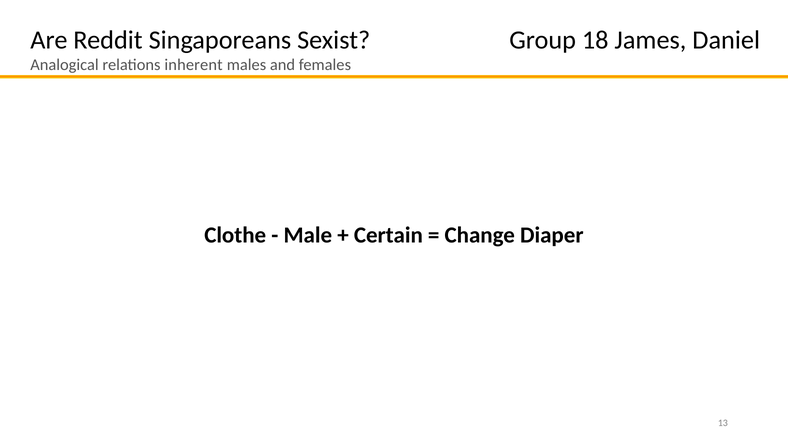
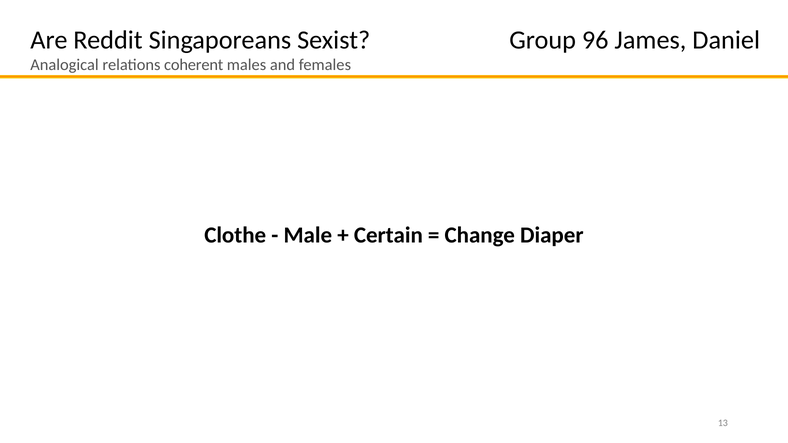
18: 18 -> 96
inherent: inherent -> coherent
